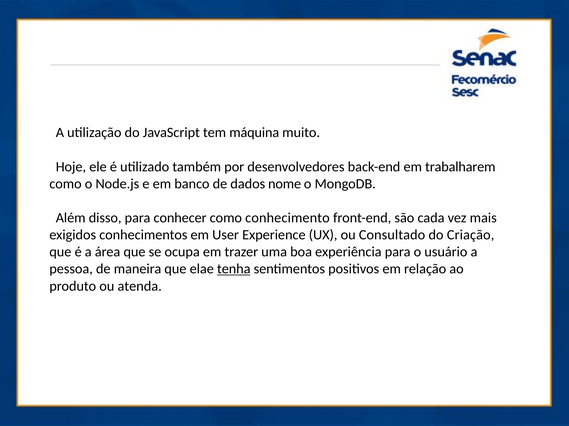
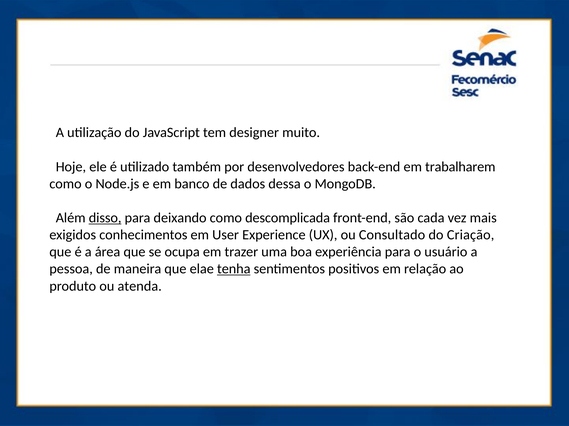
máquina: máquina -> designer
nome: nome -> dessa
disso underline: none -> present
conhecer: conhecer -> deixando
conhecimento: conhecimento -> descomplicada
